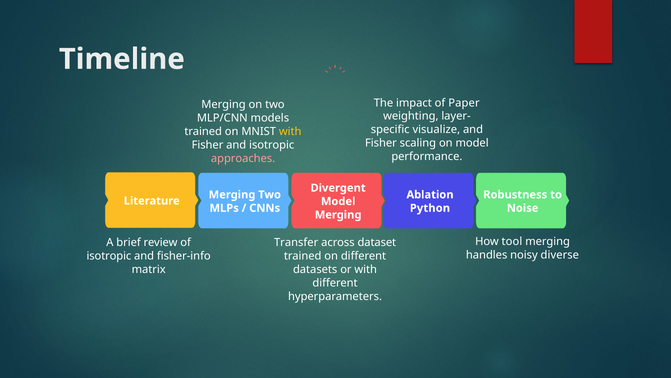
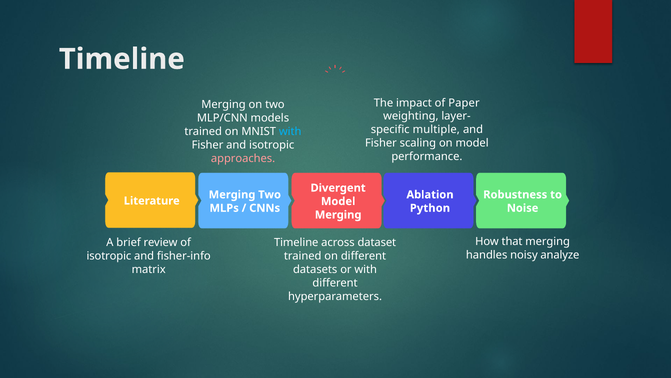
visualize: visualize -> multiple
with at (290, 131) colour: yellow -> light blue
tool: tool -> that
Transfer at (296, 242): Transfer -> Timeline
diverse: diverse -> analyze
